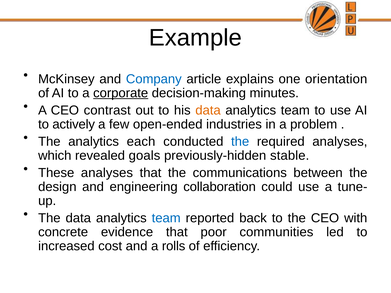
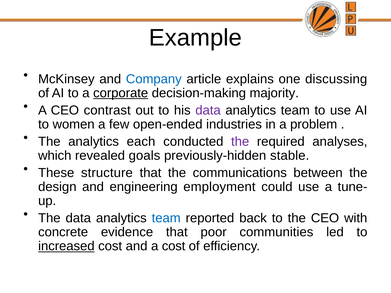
orientation: orientation -> discussing
minutes: minutes -> majority
data at (208, 110) colour: orange -> purple
actively: actively -> women
the at (240, 142) colour: blue -> purple
These analyses: analyses -> structure
collaboration: collaboration -> employment
increased underline: none -> present
a rolls: rolls -> cost
